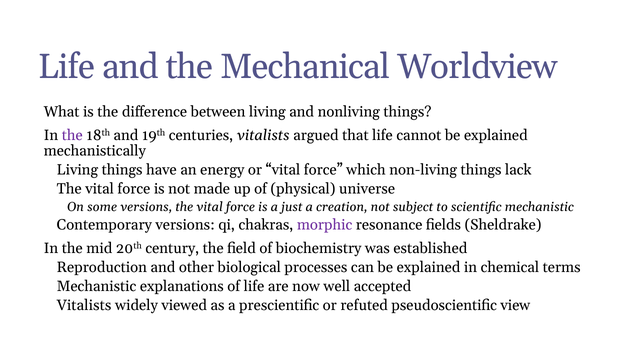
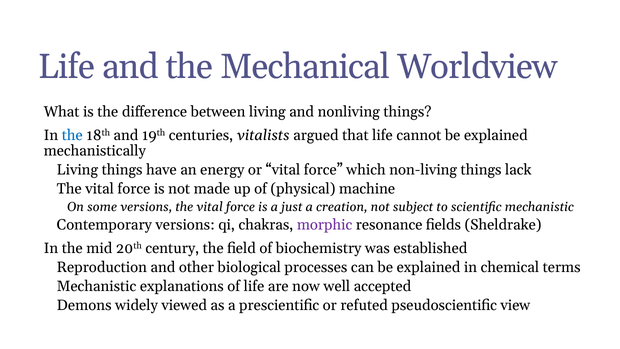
the at (72, 135) colour: purple -> blue
universe: universe -> machine
Vitalists at (84, 305): Vitalists -> Demons
